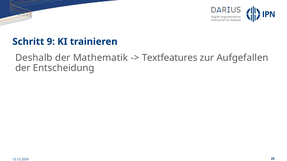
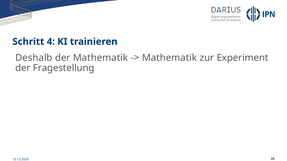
9: 9 -> 4
Textfeatures at (170, 58): Textfeatures -> Mathematik
Aufgefallen: Aufgefallen -> Experiment
Entscheidung: Entscheidung -> Fragestellung
